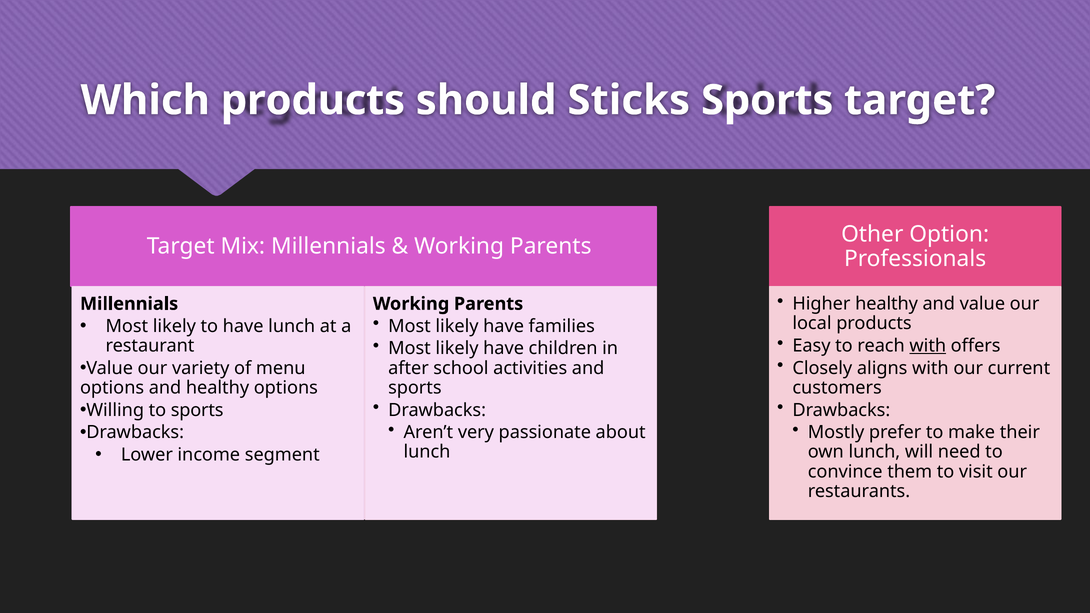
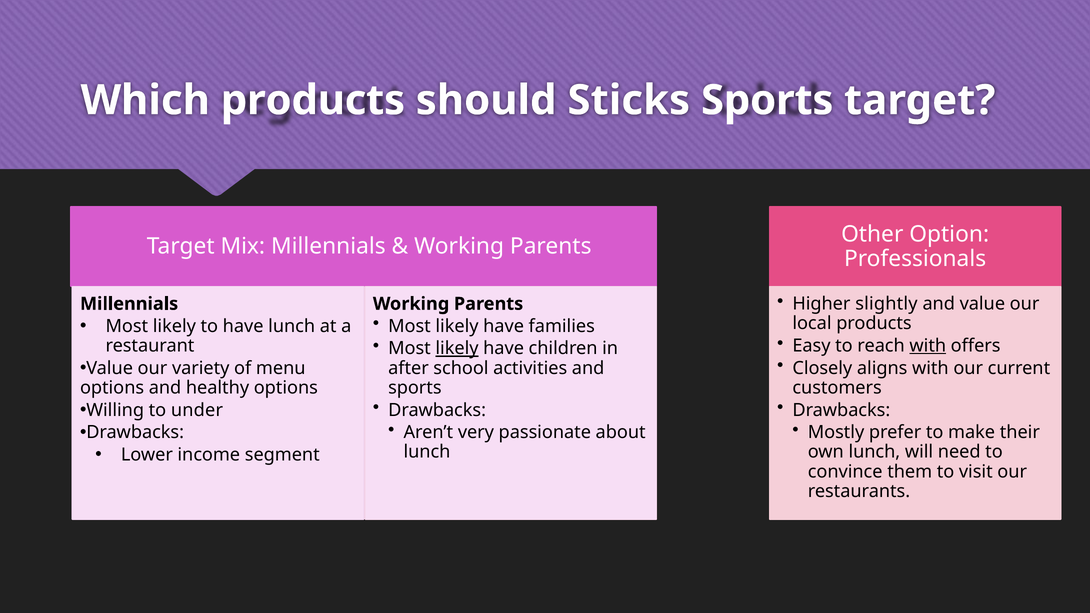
Higher healthy: healthy -> slightly
likely at (457, 349) underline: none -> present
to sports: sports -> under
